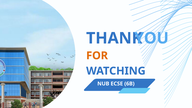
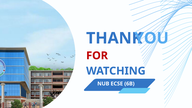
FOR colour: orange -> red
